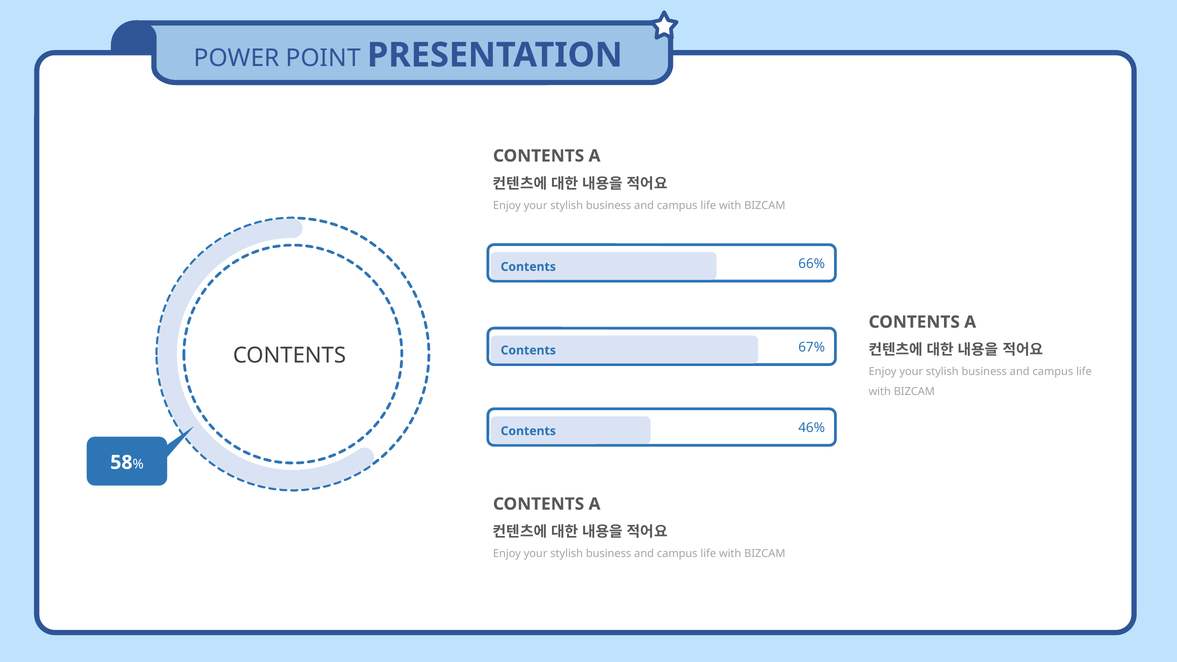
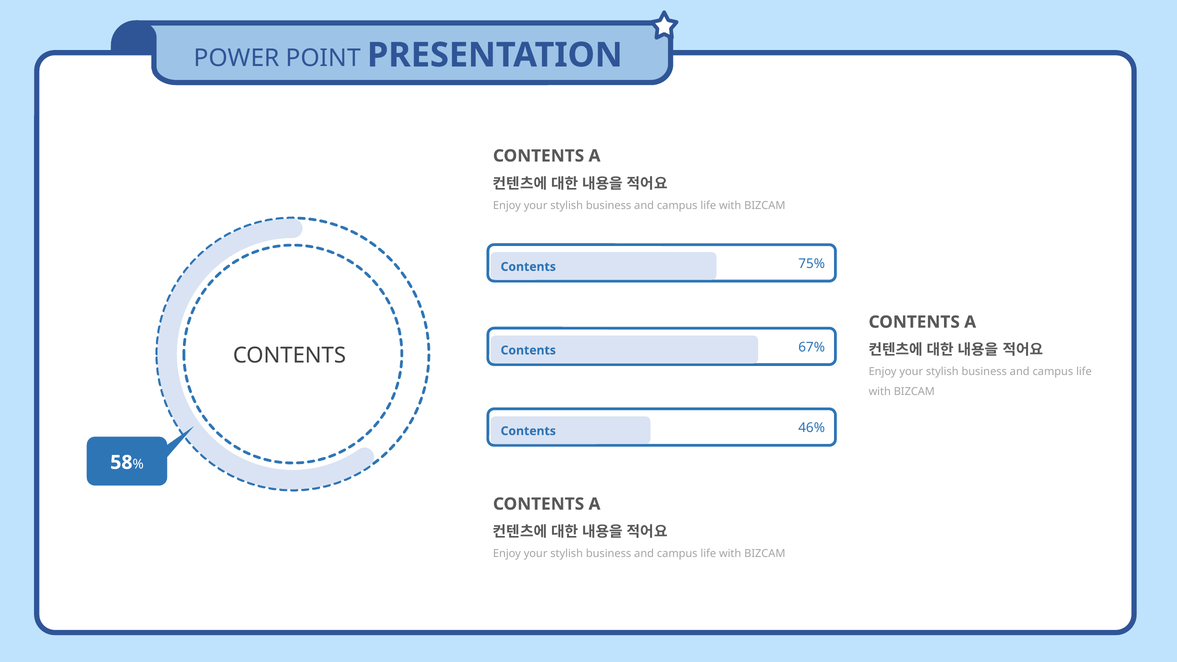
66%: 66% -> 75%
